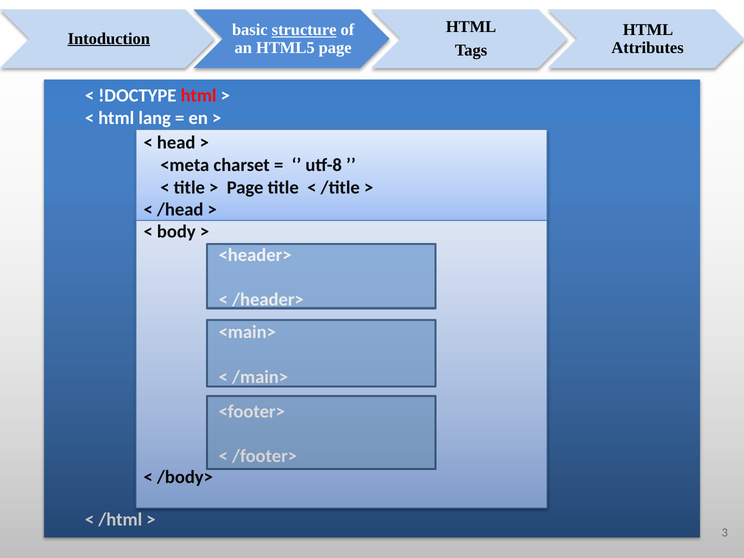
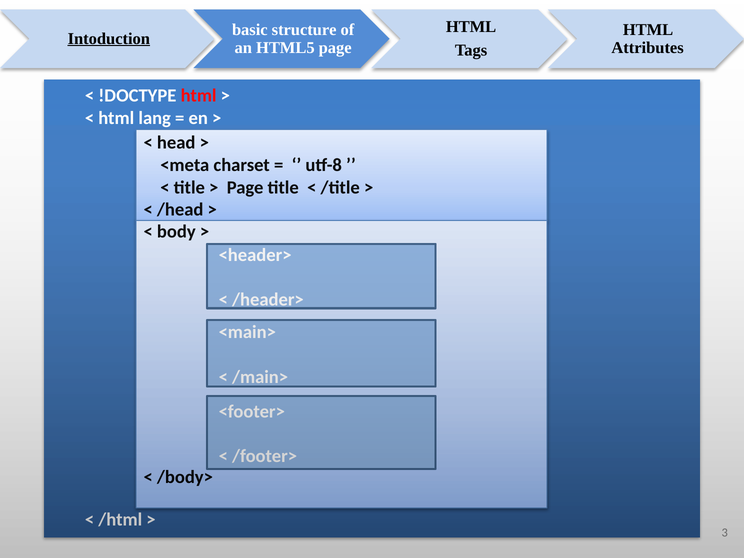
structure underline: present -> none
